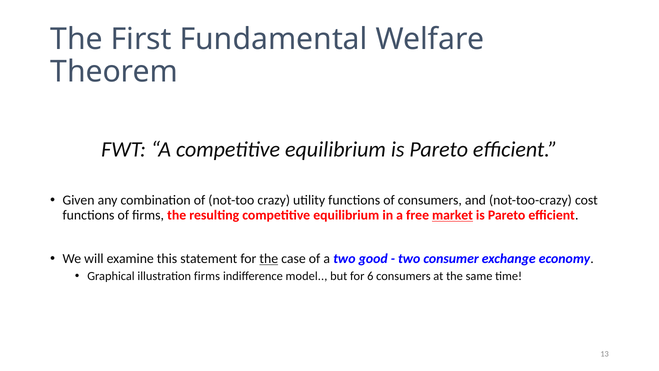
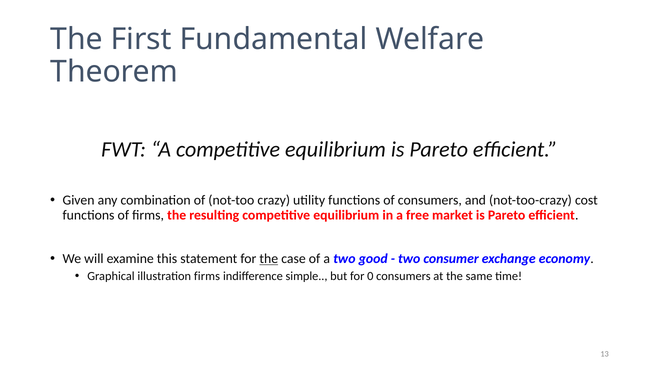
market underline: present -> none
model: model -> simple
6: 6 -> 0
